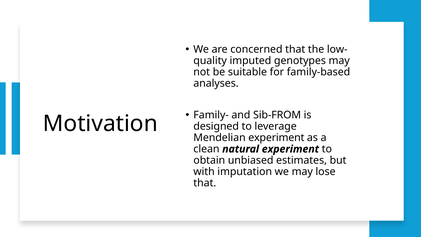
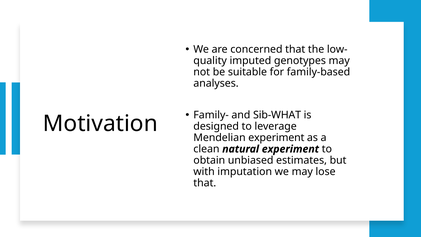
Sib-FROM: Sib-FROM -> Sib-WHAT
